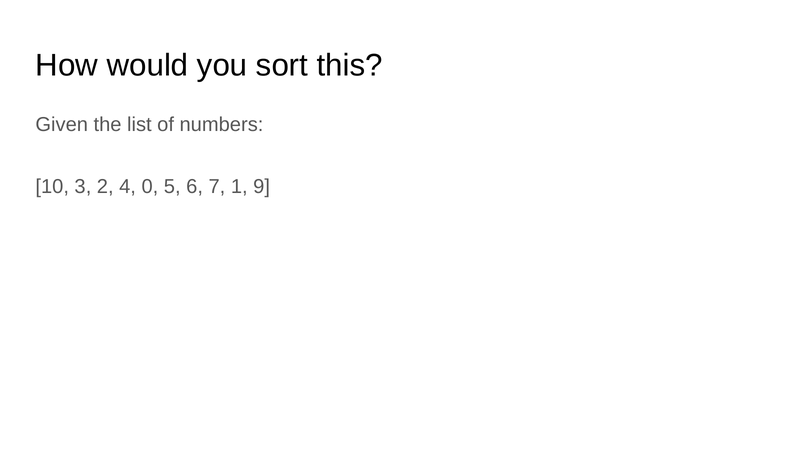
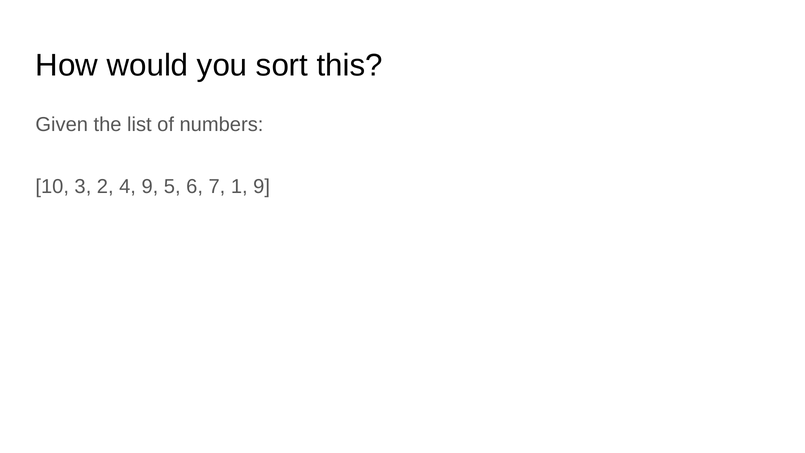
4 0: 0 -> 9
